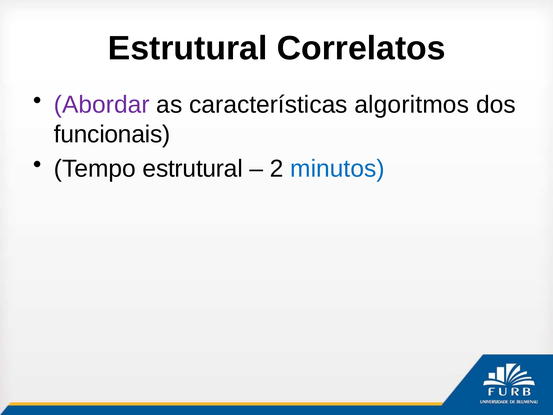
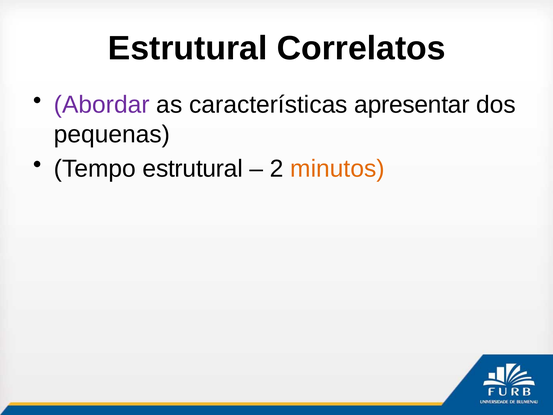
algoritmos: algoritmos -> apresentar
funcionais: funcionais -> pequenas
minutos colour: blue -> orange
